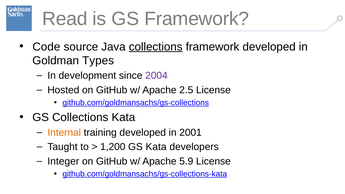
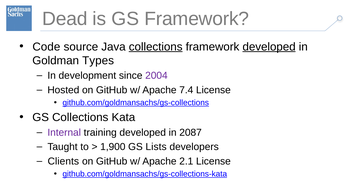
Read: Read -> Dead
developed at (269, 47) underline: none -> present
2.5: 2.5 -> 7.4
Internal colour: orange -> purple
2001: 2001 -> 2087
1,200: 1,200 -> 1,900
GS Kata: Kata -> Lists
Integer: Integer -> Clients
5.9: 5.9 -> 2.1
